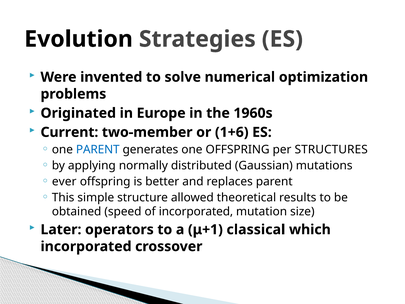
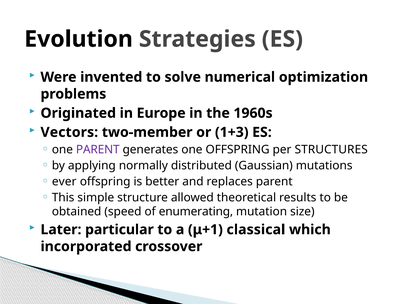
Current: Current -> Vectors
1+6: 1+6 -> 1+3
PARENT at (98, 149) colour: blue -> purple
of incorporated: incorporated -> enumerating
operators: operators -> particular
